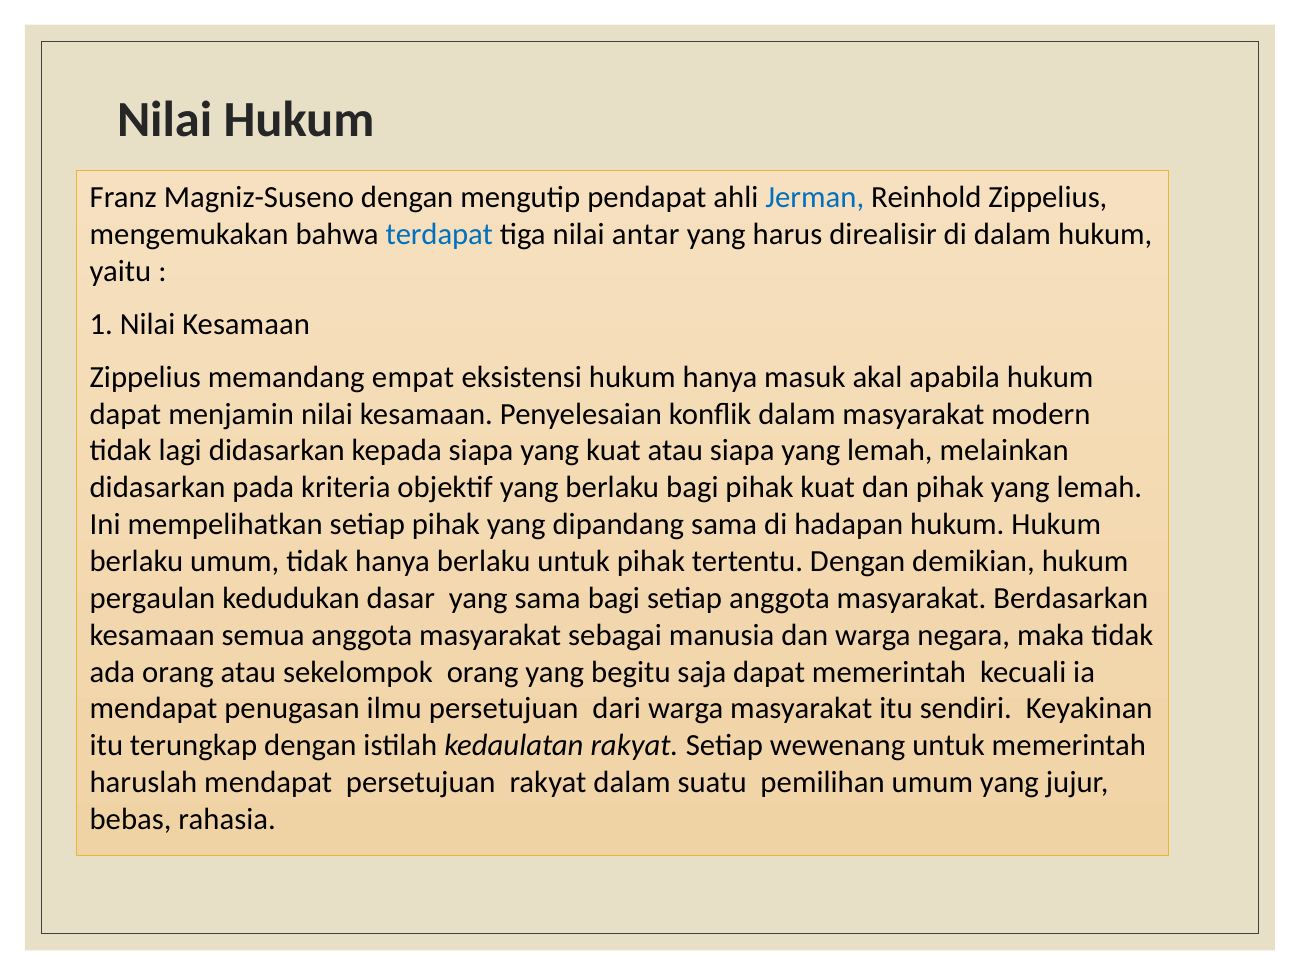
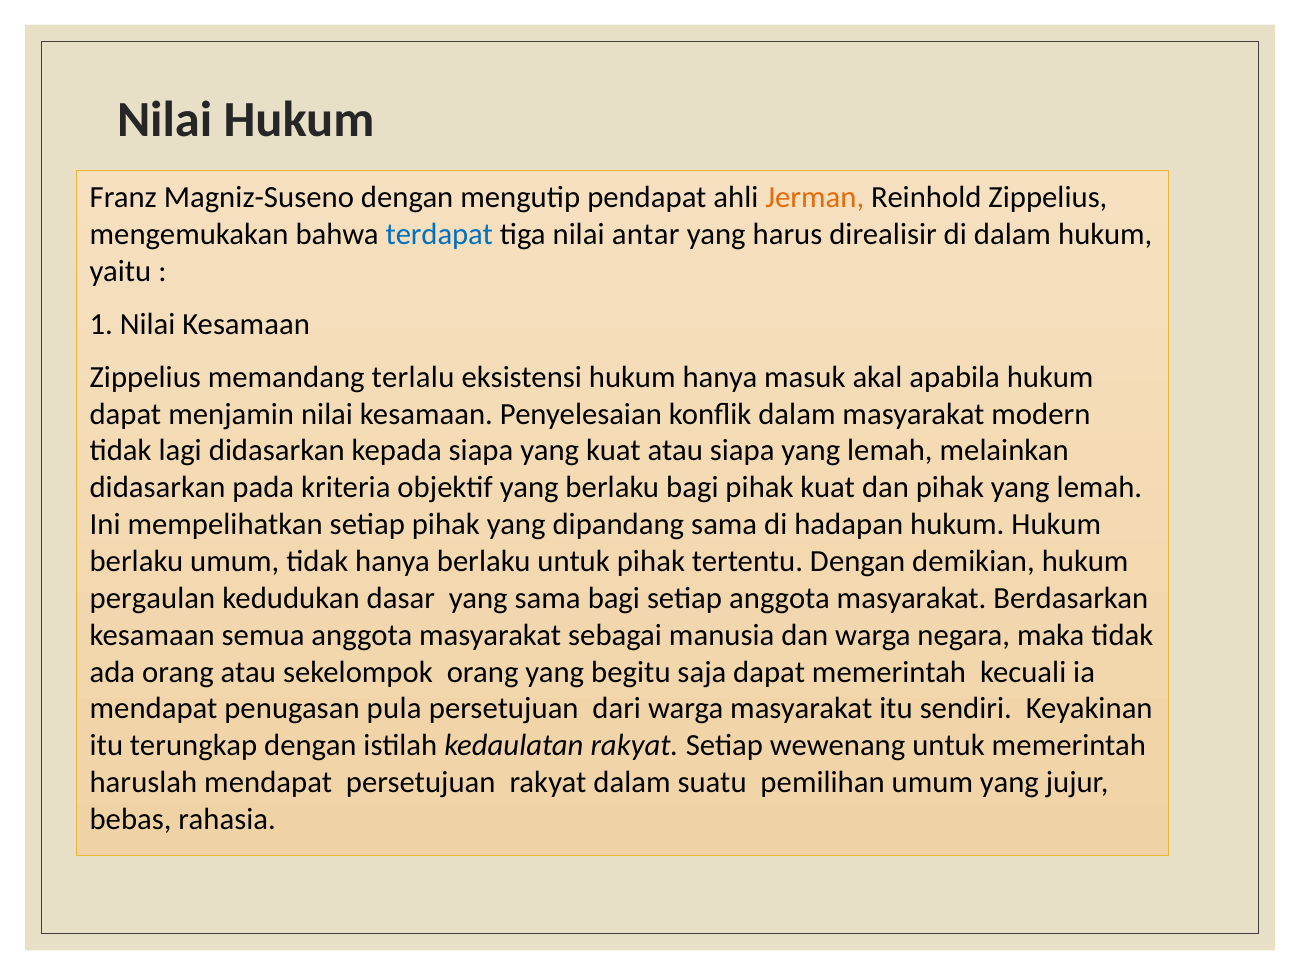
Jerman colour: blue -> orange
empat: empat -> terlalu
ilmu: ilmu -> pula
